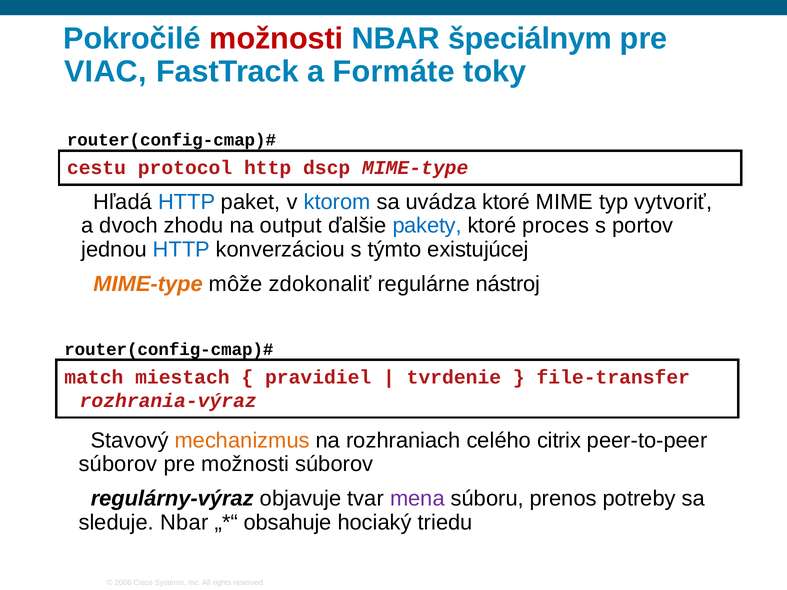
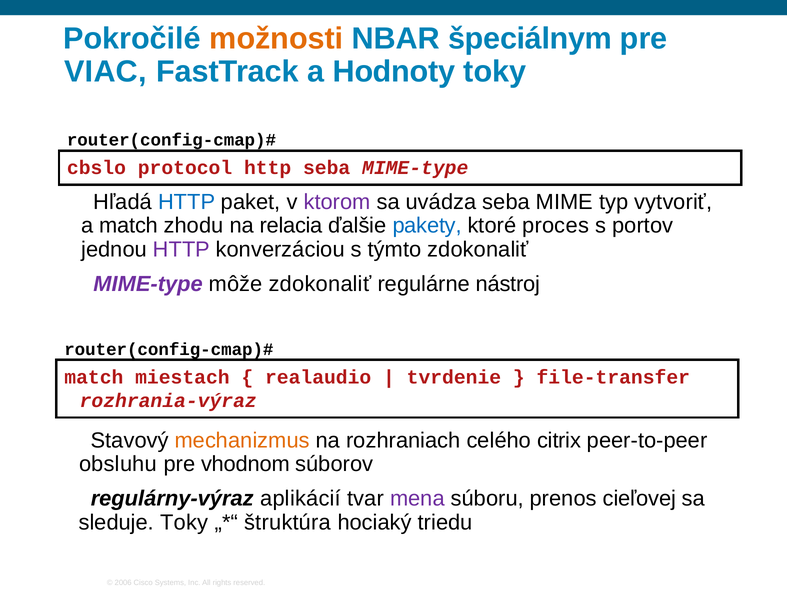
možnosti at (276, 38) colour: red -> orange
Formáte: Formáte -> Hodnoty
cestu: cestu -> cbslo
http dscp: dscp -> seba
ktorom colour: blue -> purple
uvádza ktoré: ktoré -> seba
a dvoch: dvoch -> match
output: output -> relacia
HTTP at (181, 249) colour: blue -> purple
týmto existujúcej: existujúcej -> zdokonaliť
MIME-type at (148, 284) colour: orange -> purple
pravidiel: pravidiel -> realaudio
súborov at (118, 464): súborov -> obsluhu
pre možnosti: možnosti -> vhodnom
objavuje: objavuje -> aplikácií
potreby: potreby -> cieľovej
sleduje Nbar: Nbar -> Toky
obsahuje: obsahuje -> štruktúra
